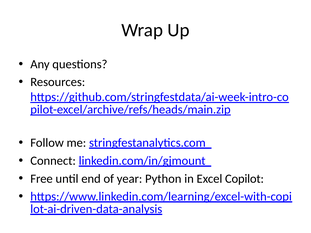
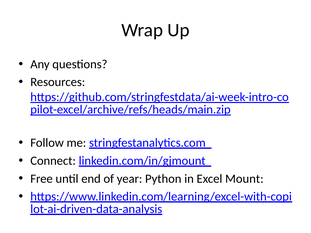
Copilot: Copilot -> Mount
